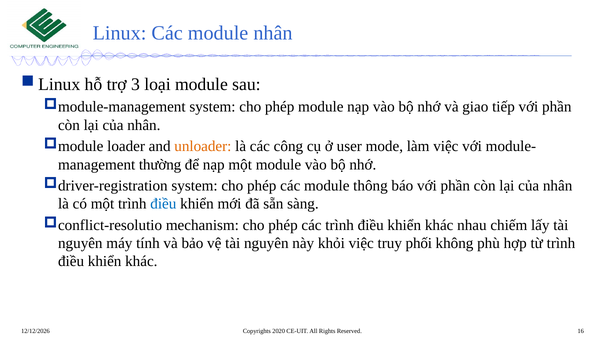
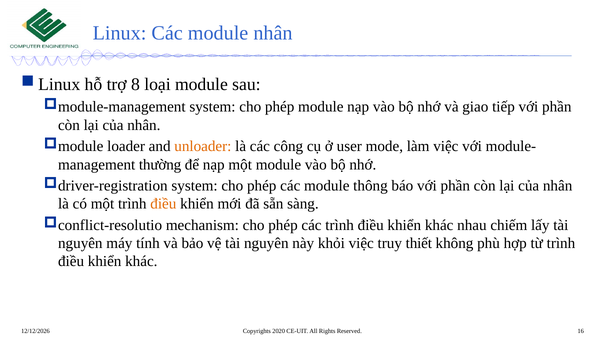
3: 3 -> 8
điều at (163, 203) colour: blue -> orange
phối: phối -> thiết
